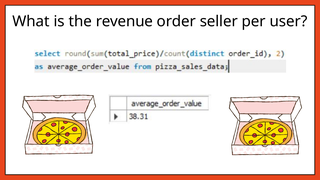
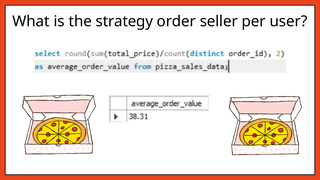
revenue: revenue -> strategy
